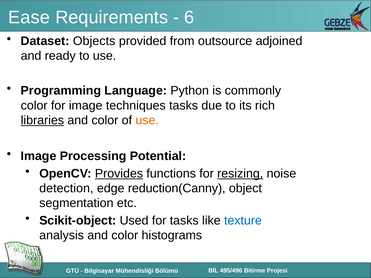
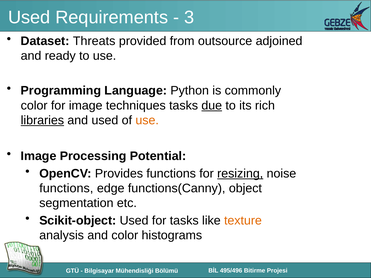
Ease at (29, 17): Ease -> Used
6: 6 -> 3
Objects: Objects -> Threats
due underline: none -> present
color at (105, 120): color -> used
Provides underline: present -> none
detection at (66, 188): detection -> functions
reduction(Canny: reduction(Canny -> functions(Canny
texture colour: blue -> orange
